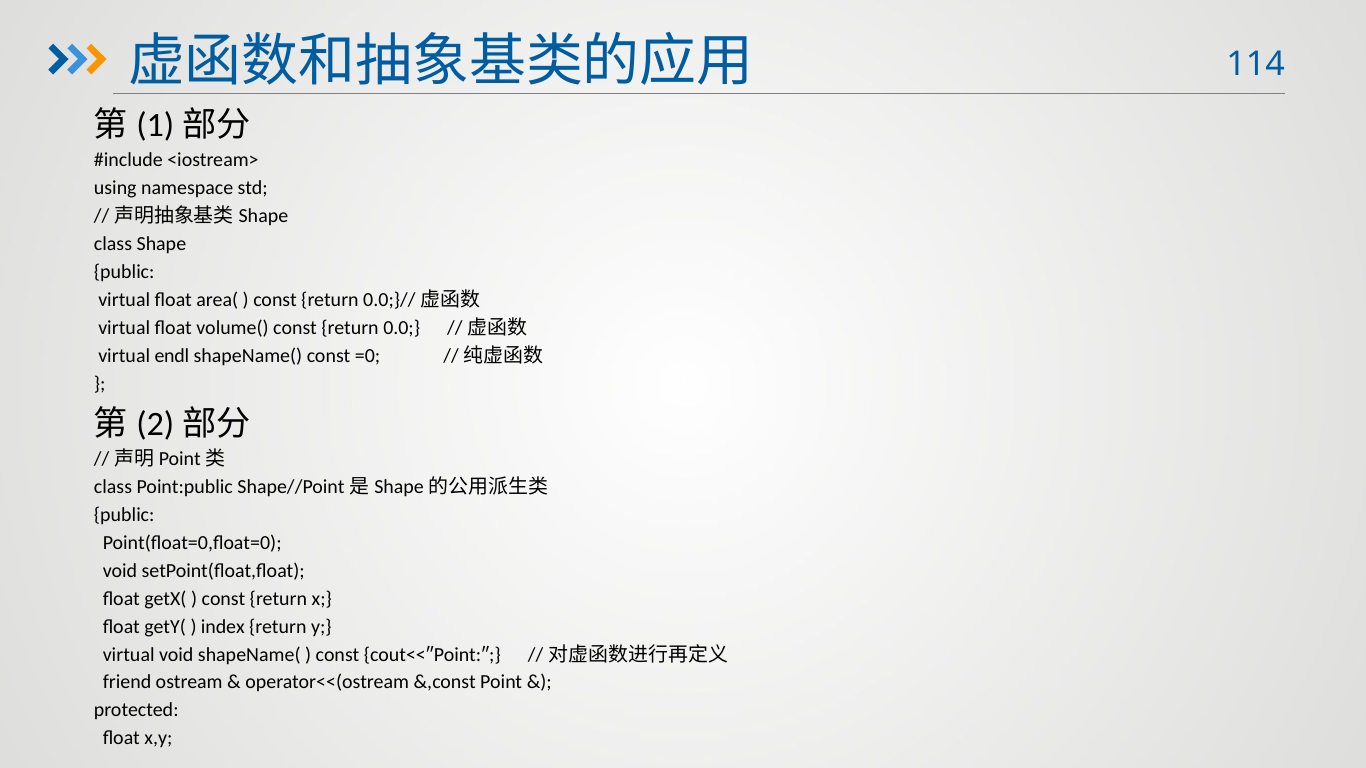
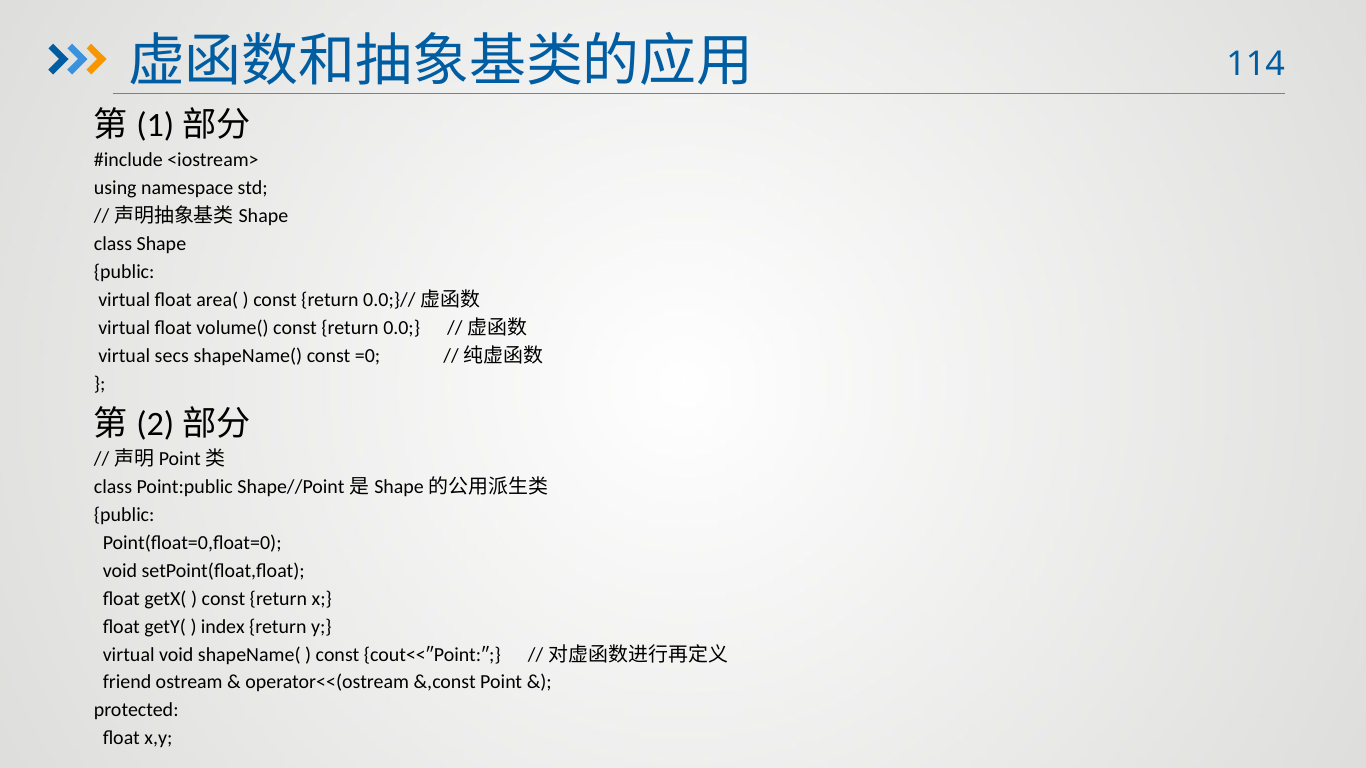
endl: endl -> secs
